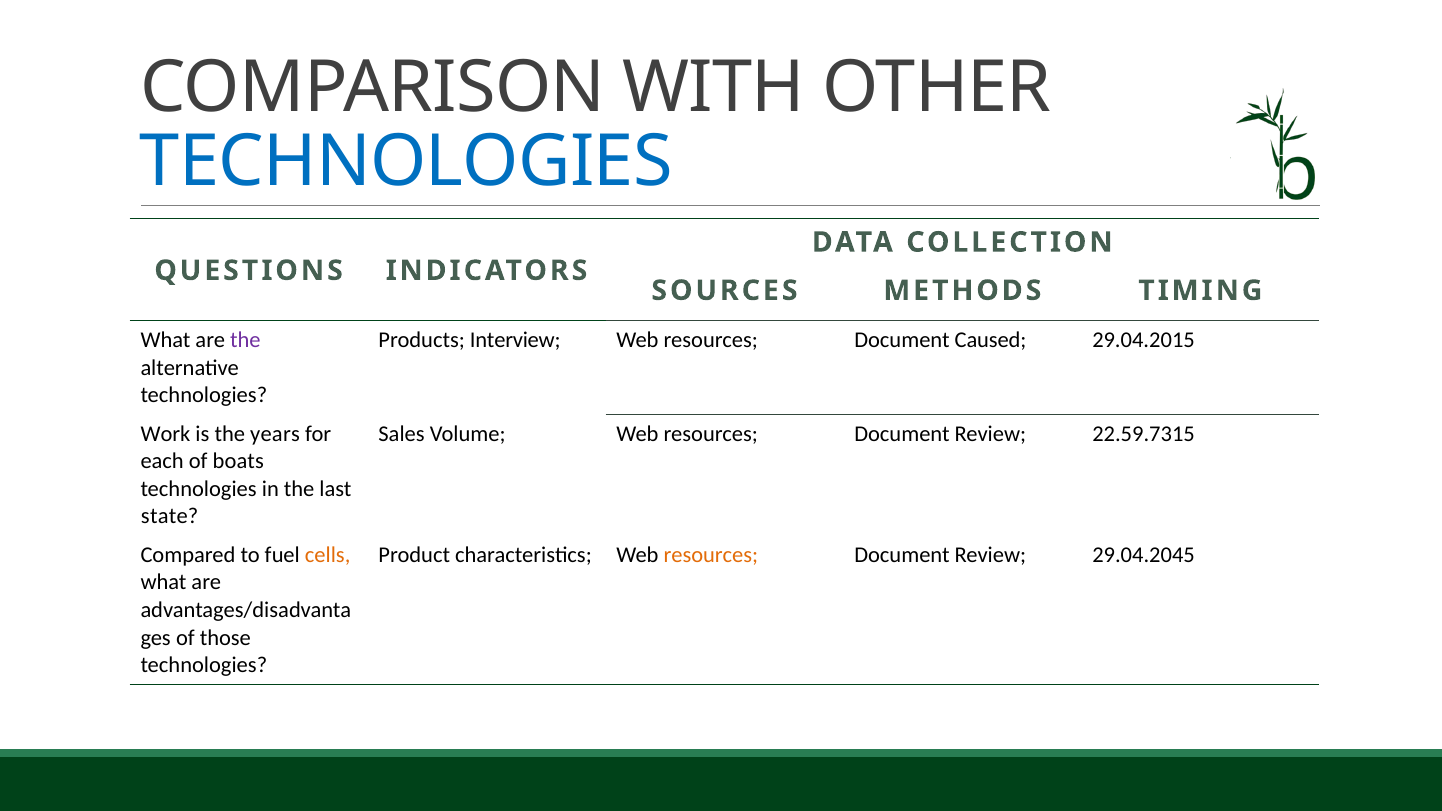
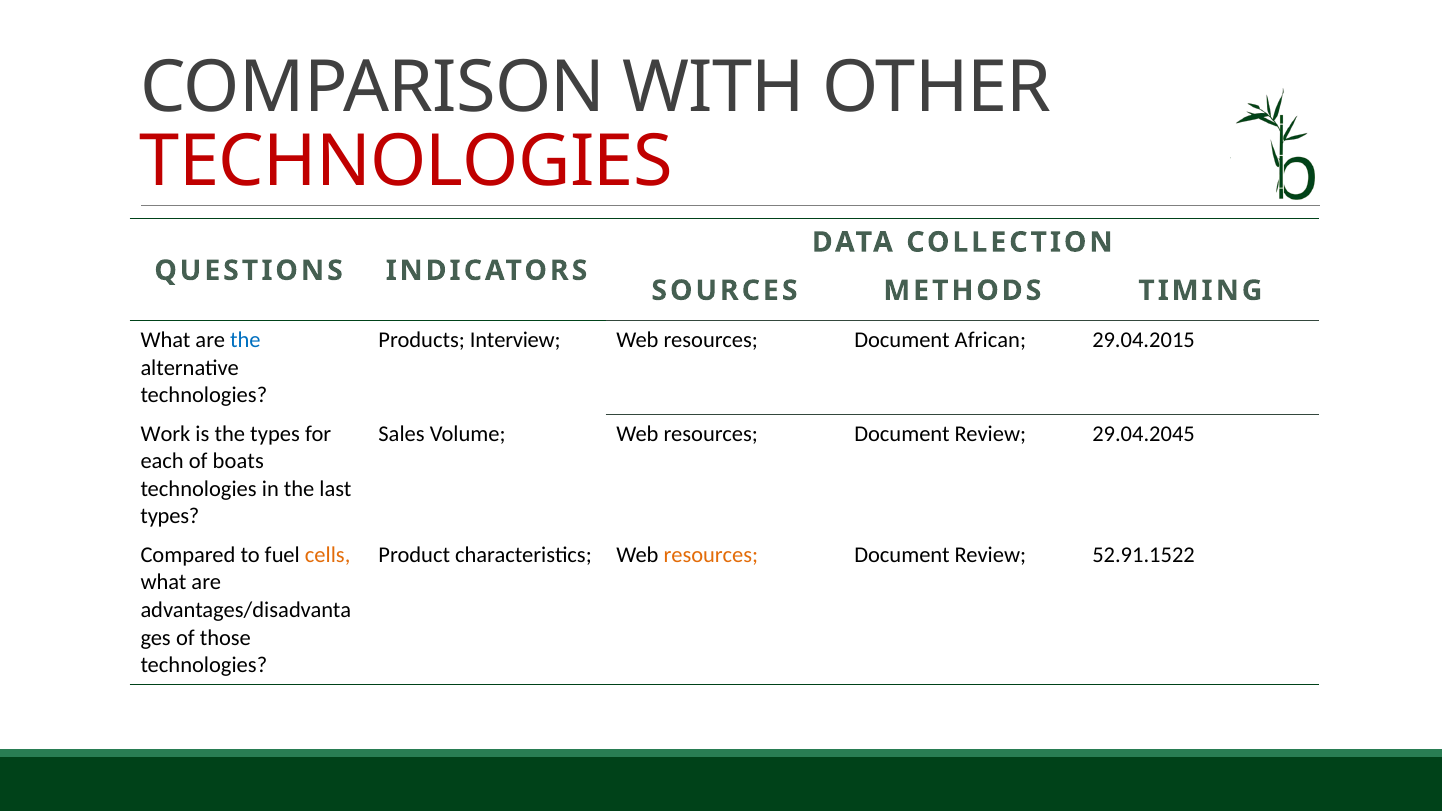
TECHNOLOGIES at (406, 162) colour: blue -> red
the at (245, 340) colour: purple -> blue
Caused: Caused -> African
the years: years -> types
22.59.7315: 22.59.7315 -> 29.04.2045
state at (170, 517): state -> types
29.04.2045: 29.04.2045 -> 52.91.1522
